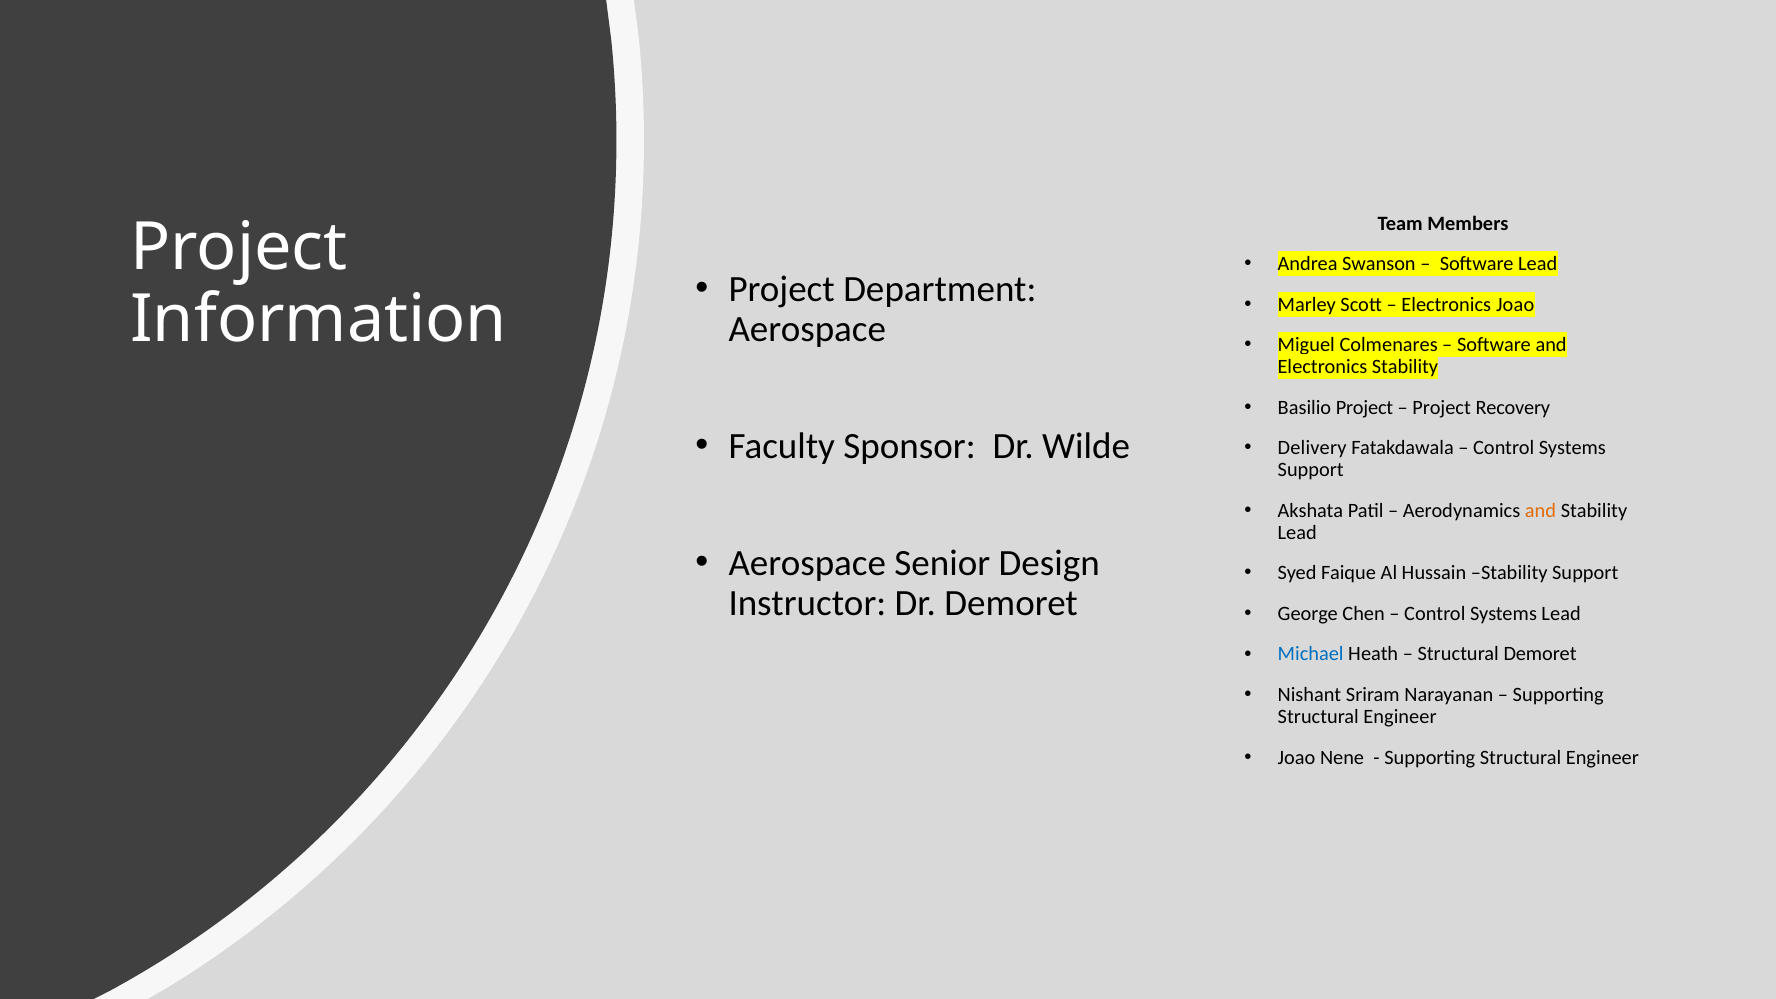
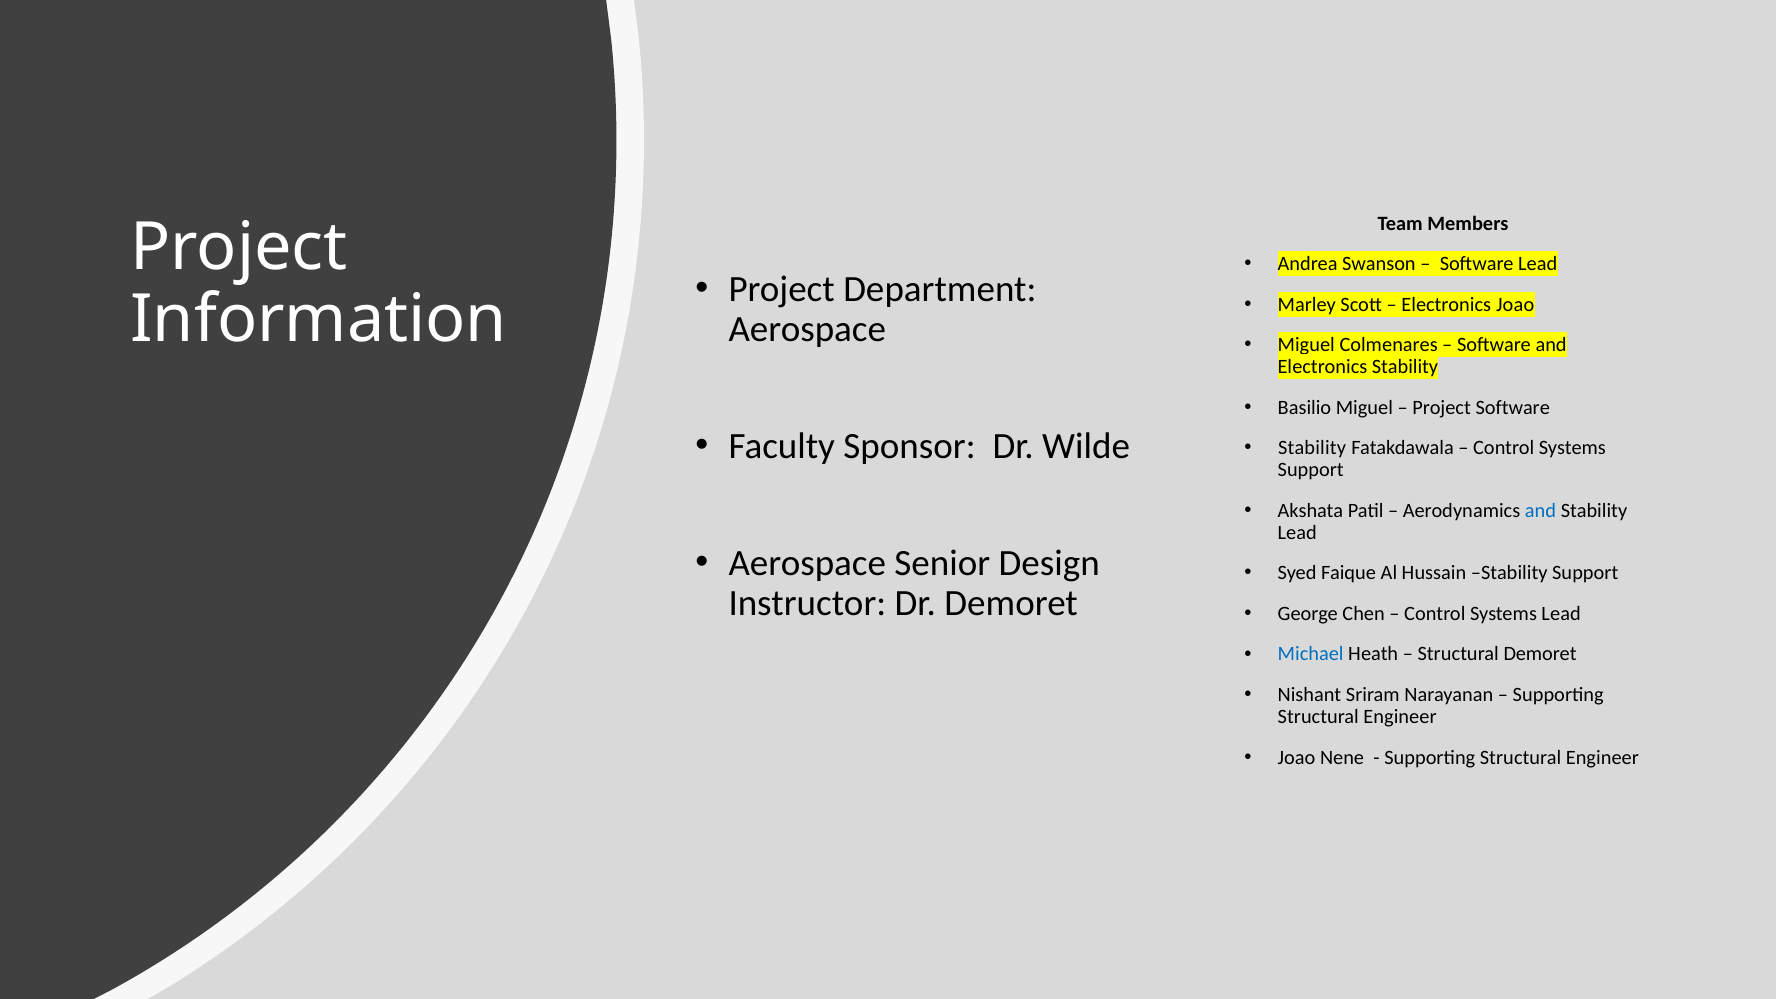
Basilio Project: Project -> Miguel
Project Recovery: Recovery -> Software
Delivery at (1312, 448): Delivery -> Stability
and at (1541, 511) colour: orange -> blue
